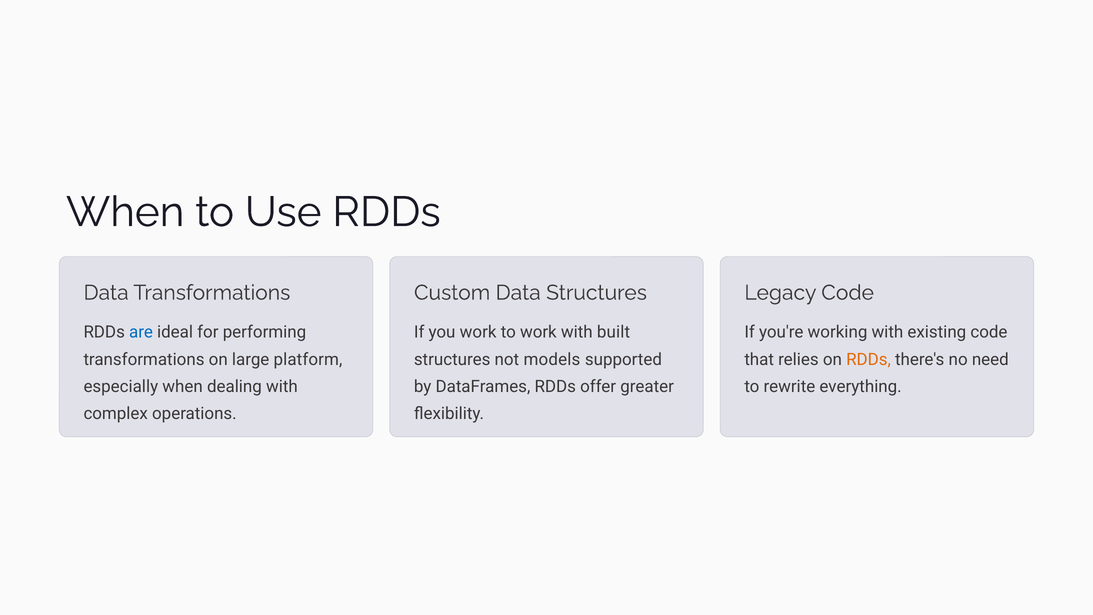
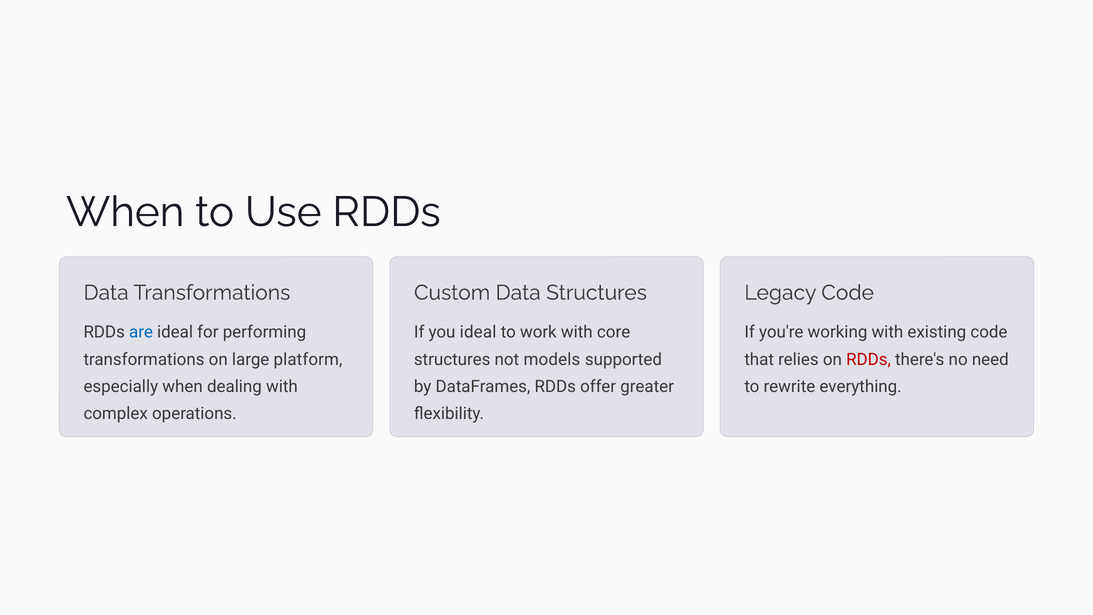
you work: work -> ideal
built: built -> core
RDDs at (868, 359) colour: orange -> red
